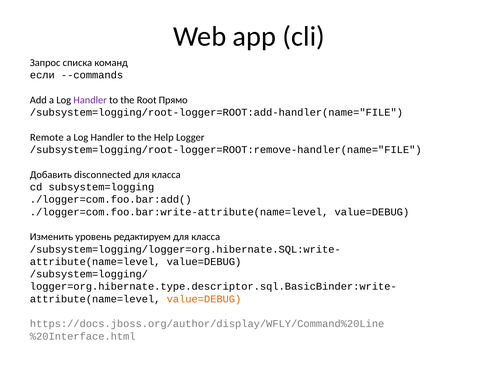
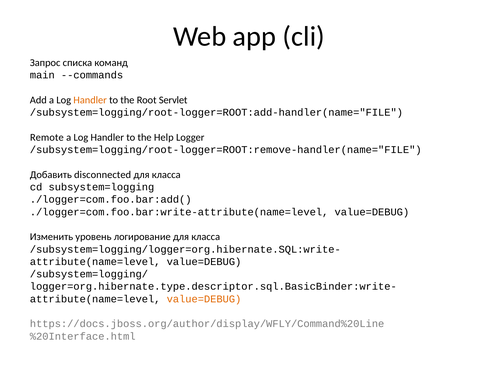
если: если -> main
Handler at (90, 100) colour: purple -> orange
Прямо: Прямо -> Servlet
редактируем: редактируем -> логирование
